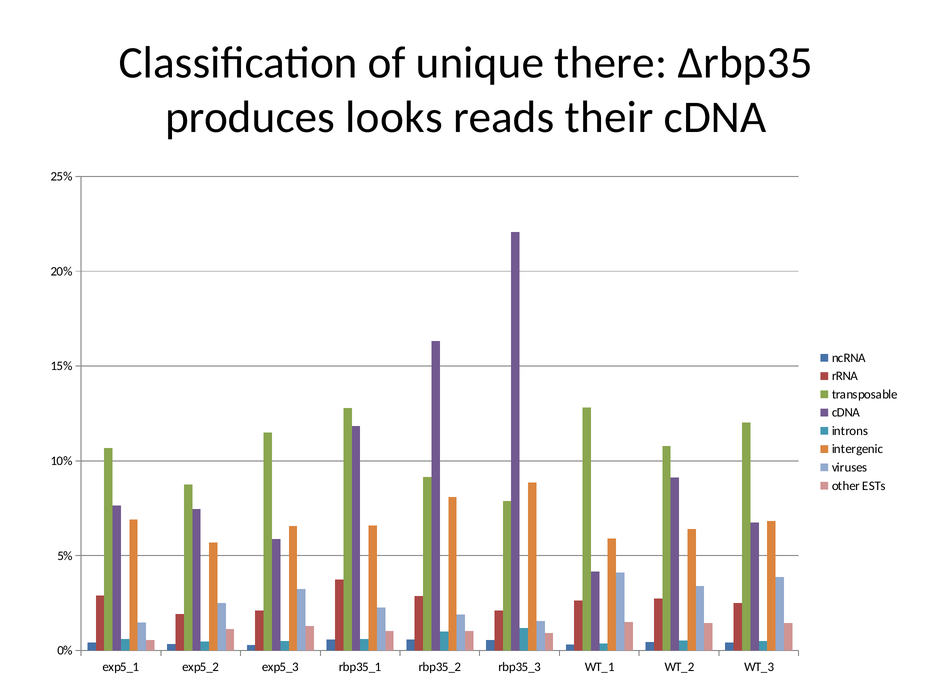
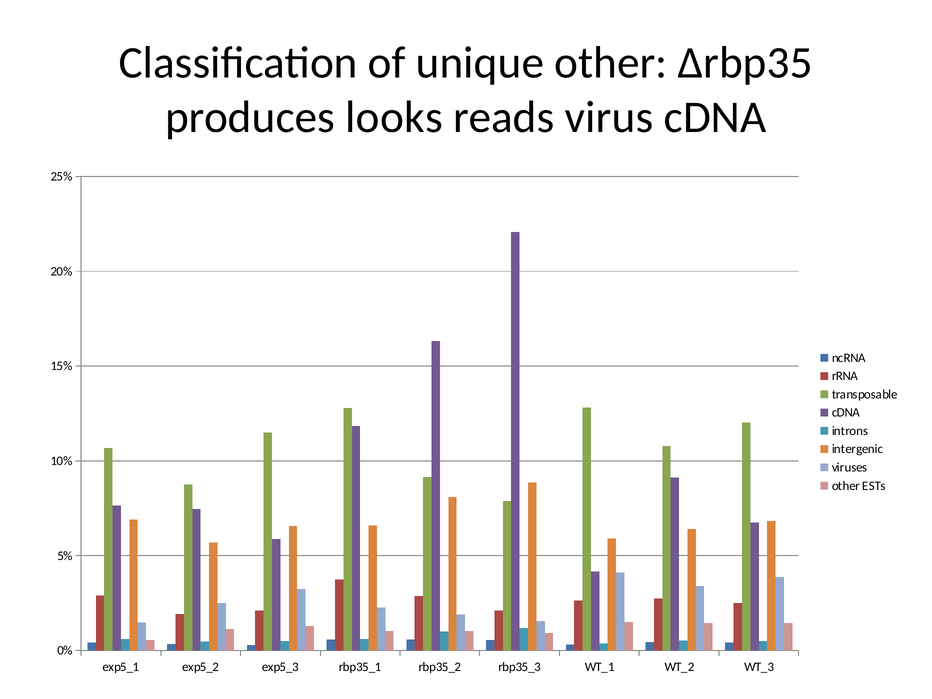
unique there: there -> other
their: their -> virus
